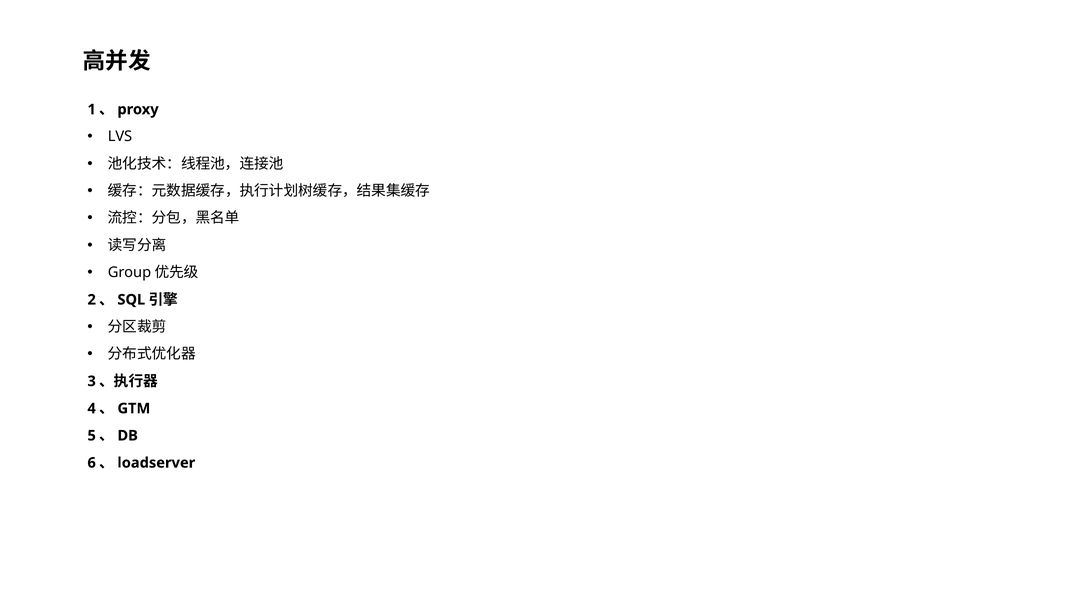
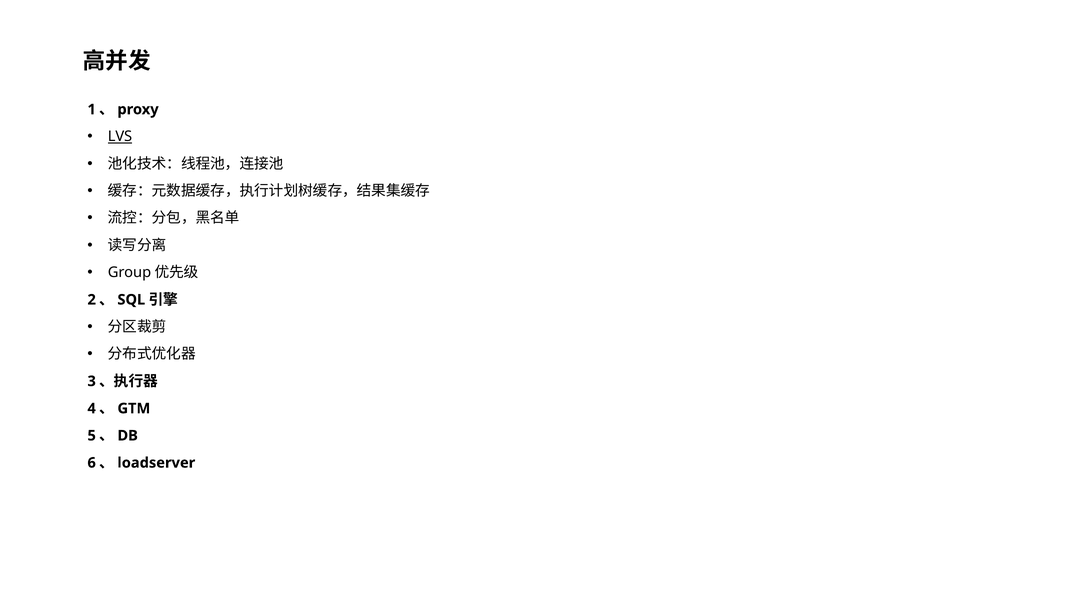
LVS underline: none -> present
